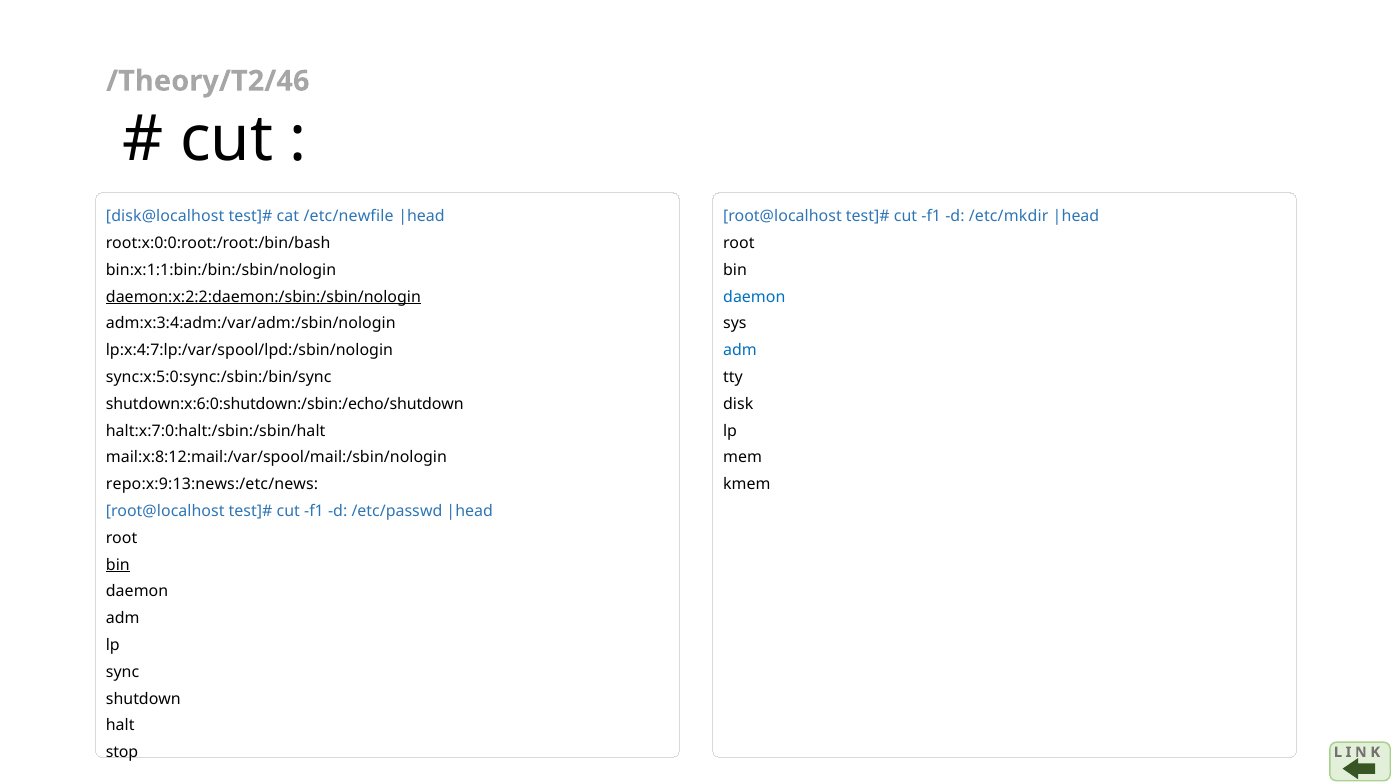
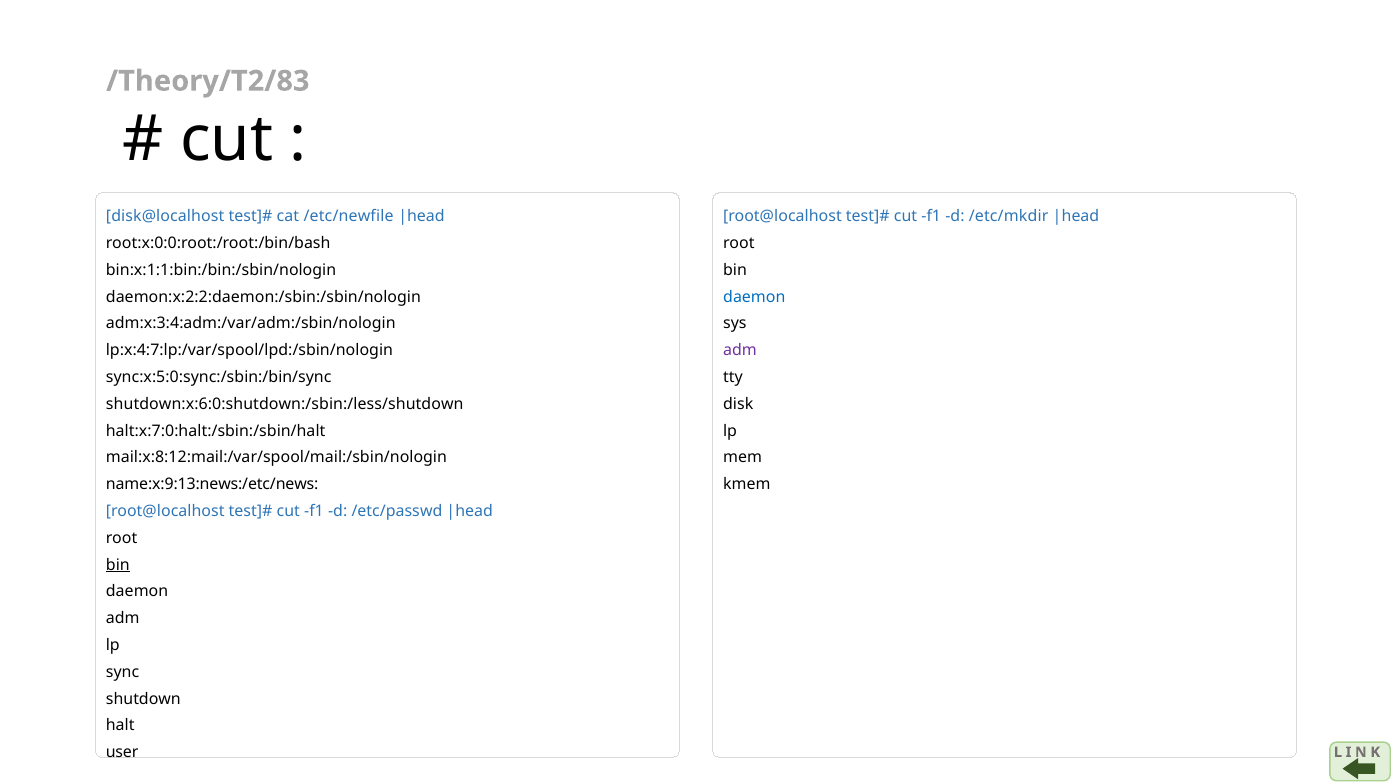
/Theory/T2/46: /Theory/T2/46 -> /Theory/T2/83
daemon:x:2:2:daemon:/sbin:/sbin/nologin underline: present -> none
adm at (740, 350) colour: blue -> purple
shutdown:x:6:0:shutdown:/sbin:/echo/shutdown: shutdown:x:6:0:shutdown:/sbin:/echo/shutdown -> shutdown:x:6:0:shutdown:/sbin:/less/shutdown
repo:x:9:13:news:/etc/news: repo:x:9:13:news:/etc/news -> name:x:9:13:news:/etc/news
stop: stop -> user
